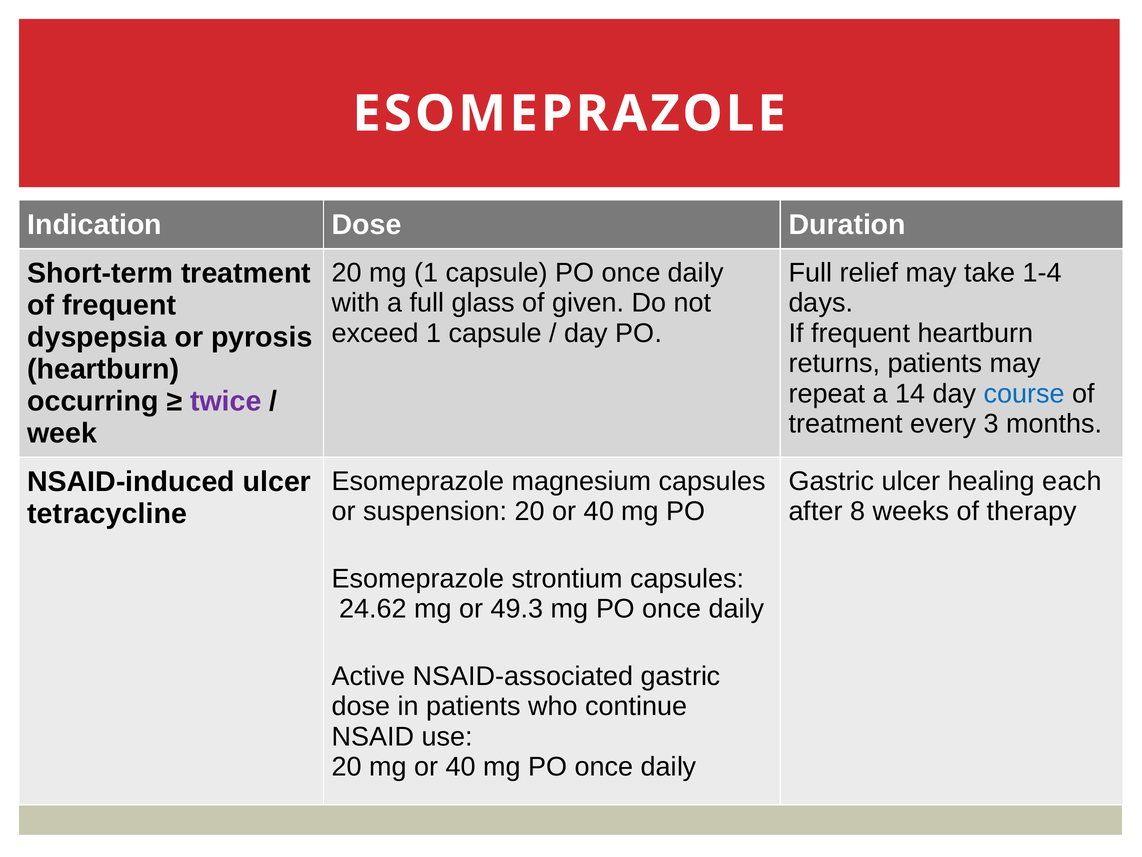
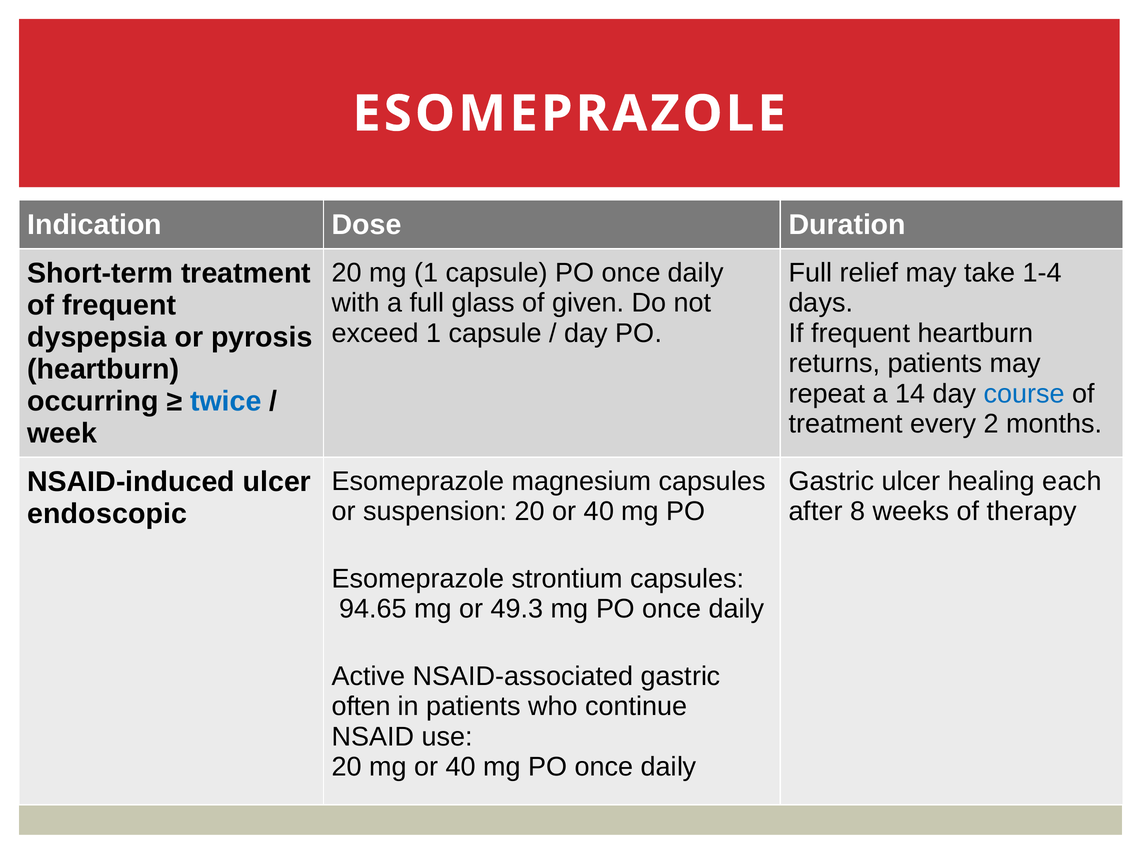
twice colour: purple -> blue
3: 3 -> 2
tetracycline: tetracycline -> endoscopic
24.62: 24.62 -> 94.65
dose at (361, 706): dose -> often
